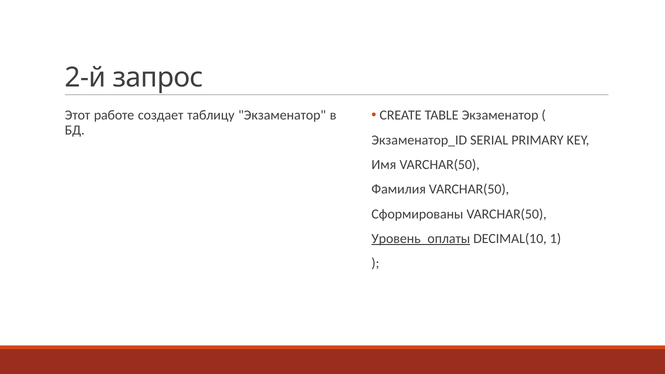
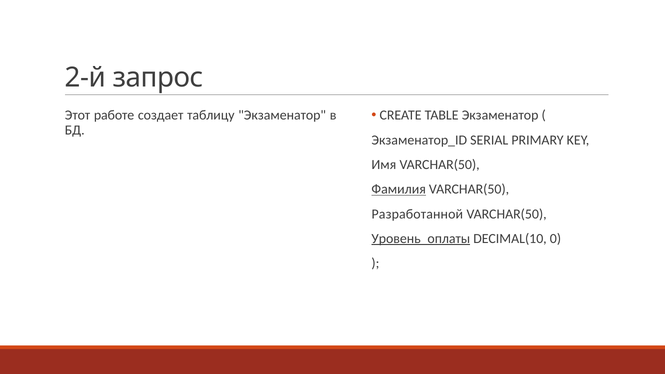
Фамилия underline: none -> present
Сформированы: Сформированы -> Разработанной
1: 1 -> 0
